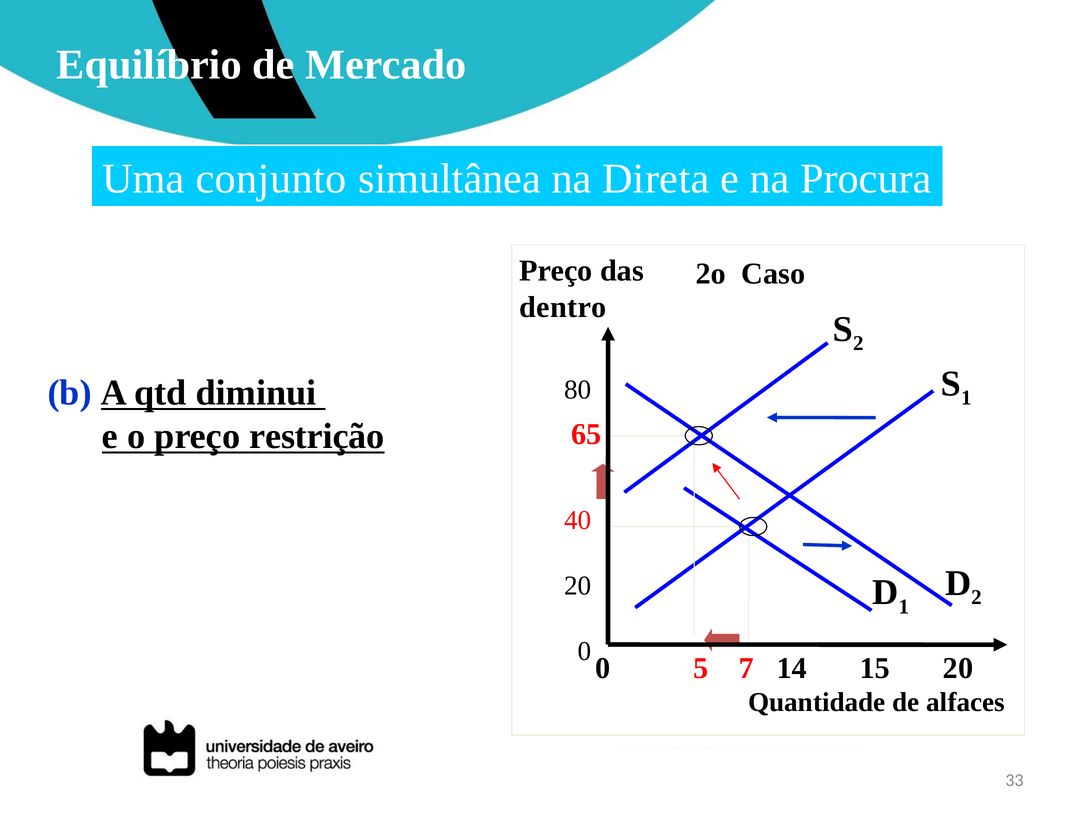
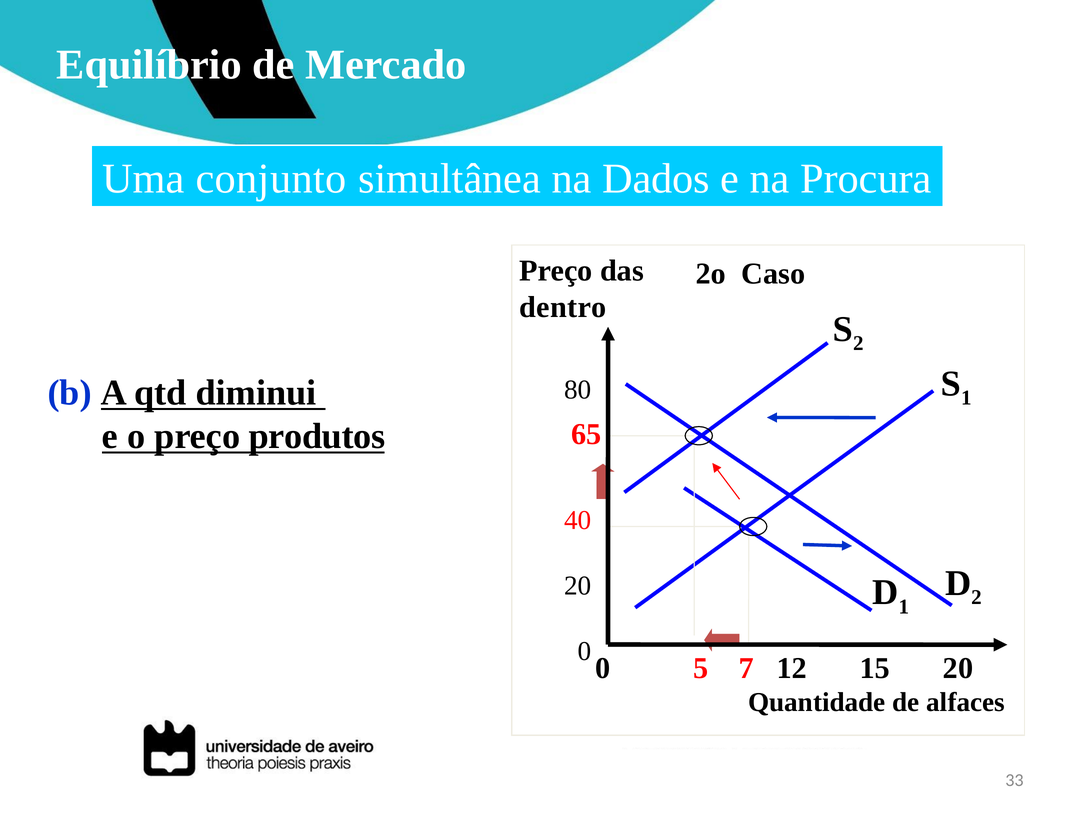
Direta: Direta -> Dados
restrição: restrição -> produtos
14: 14 -> 12
